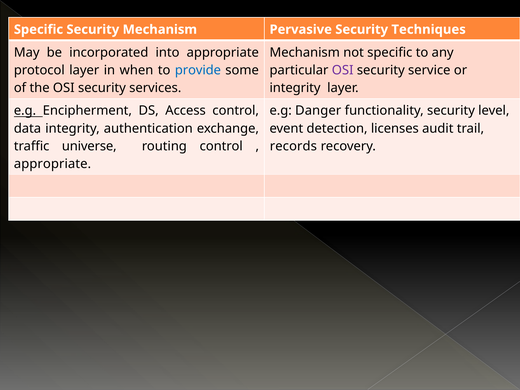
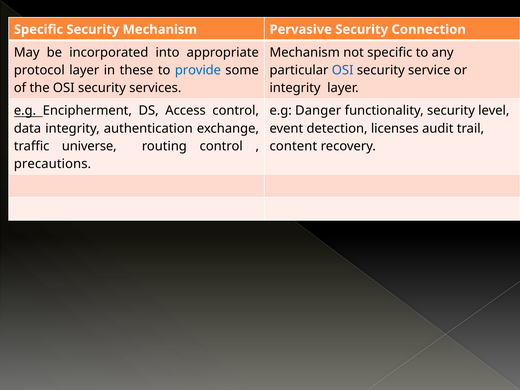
Techniques: Techniques -> Connection
when: when -> these
OSI at (343, 70) colour: purple -> blue
records: records -> content
appropriate at (52, 164): appropriate -> precautions
